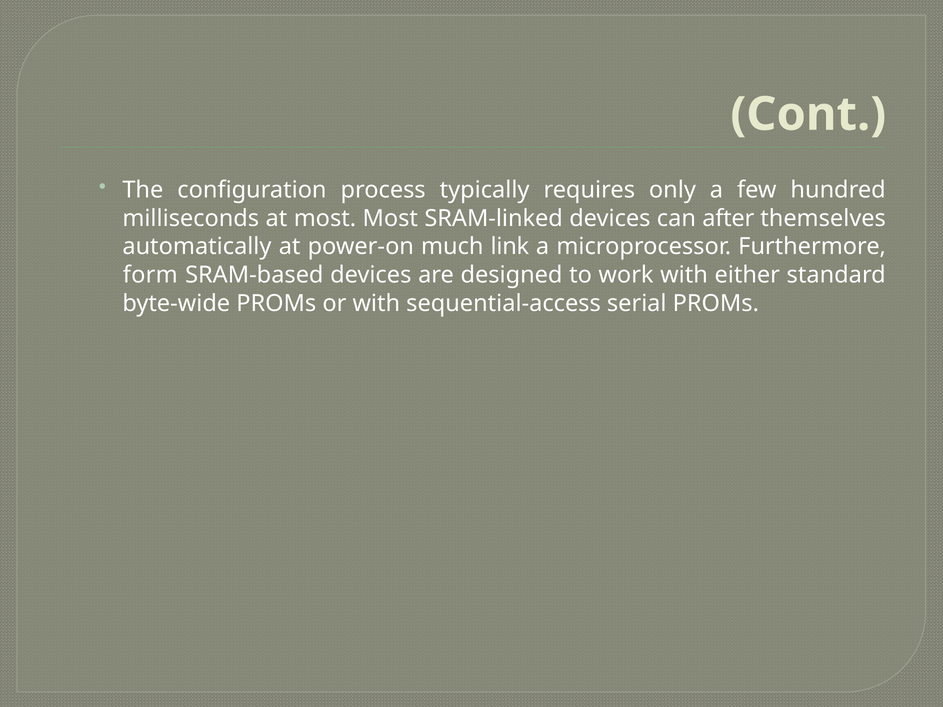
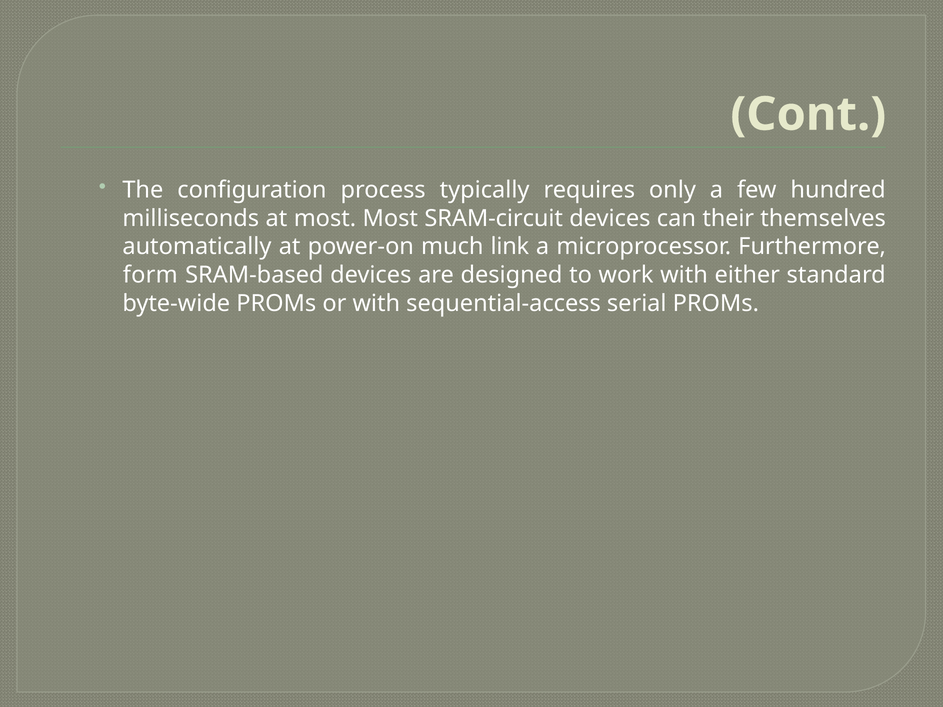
SRAM-linked: SRAM-linked -> SRAM-circuit
after: after -> their
